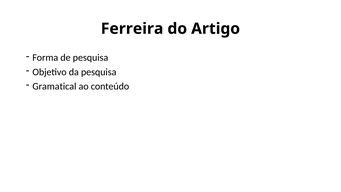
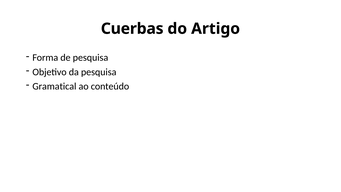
Ferreira: Ferreira -> Cuerbas
